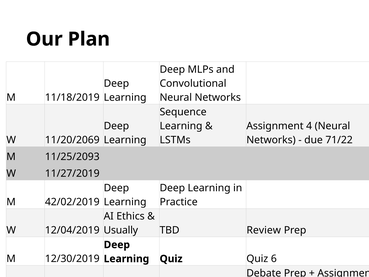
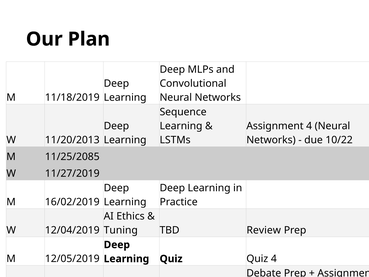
11/20/2069: 11/20/2069 -> 11/20/2013
71/22: 71/22 -> 10/22
11/25/2093: 11/25/2093 -> 11/25/2085
42/02/2019: 42/02/2019 -> 16/02/2019
Usually: Usually -> Tuning
12/30/2019: 12/30/2019 -> 12/05/2019
Quiz 6: 6 -> 4
